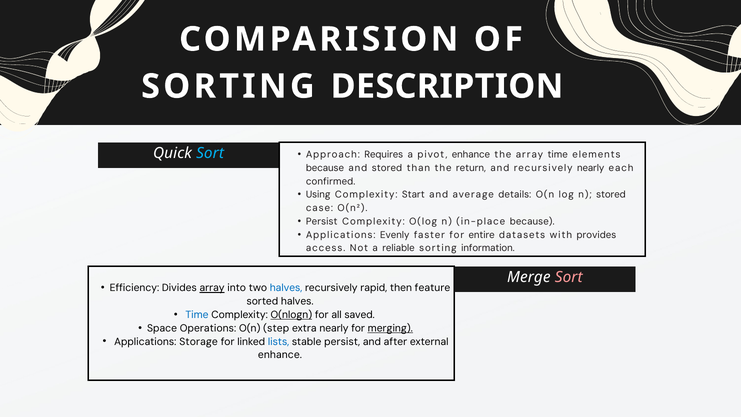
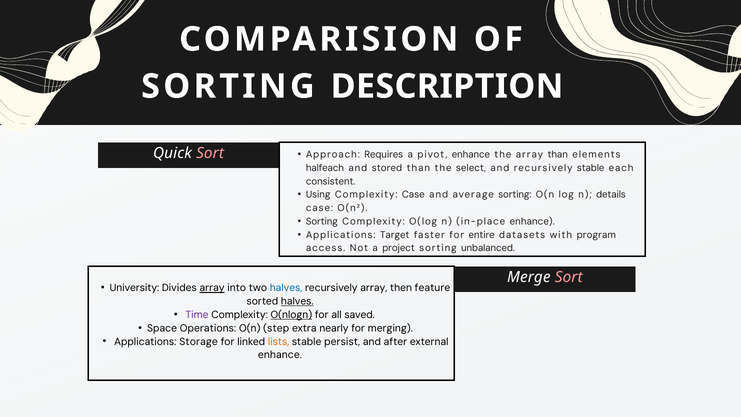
Sort at (210, 153) colour: light blue -> pink
array time: time -> than
because at (325, 168): because -> halfeach
return: return -> select
recursively nearly: nearly -> stable
confirmed: confirmed -> consistent
Complexity Start: Start -> Case
average details: details -> sorting
n stored: stored -> details
Persist at (322, 221): Persist -> Sorting
in-place because: because -> enhance
Evenly: Evenly -> Target
provides: provides -> program
reliable: reliable -> project
information: information -> unbalanced
Efficiency: Efficiency -> University
recursively rapid: rapid -> array
halves at (297, 301) underline: none -> present
Time at (197, 315) colour: blue -> purple
merging underline: present -> none
lists colour: blue -> orange
